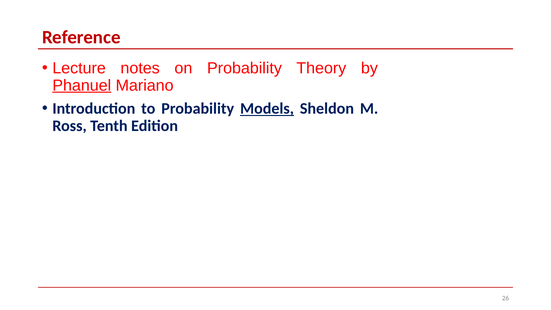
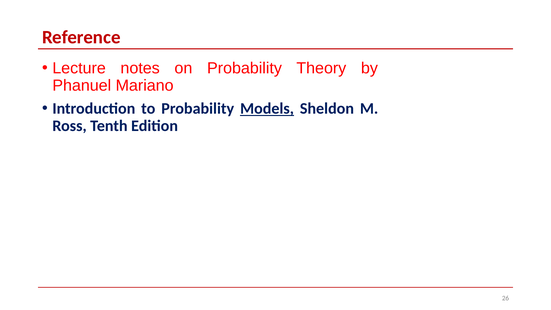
Phanuel underline: present -> none
